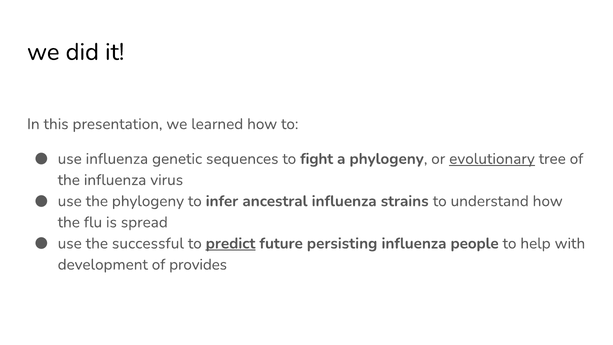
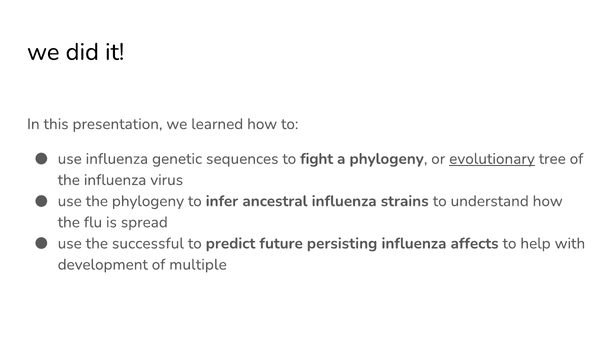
predict underline: present -> none
people: people -> affects
provides: provides -> multiple
